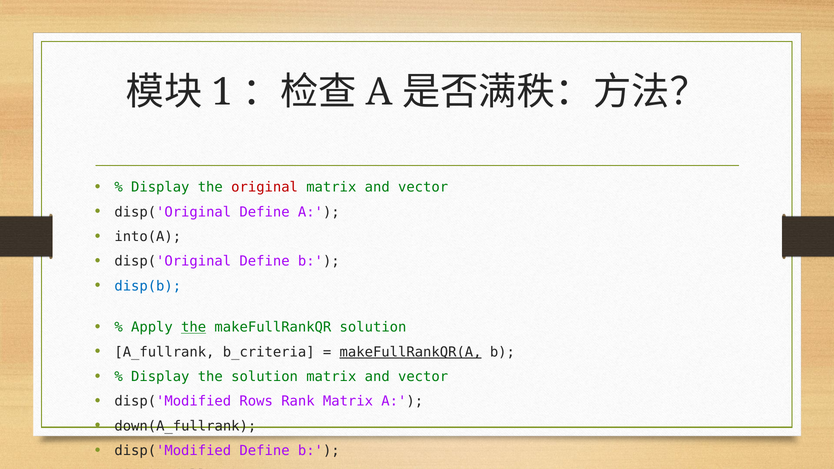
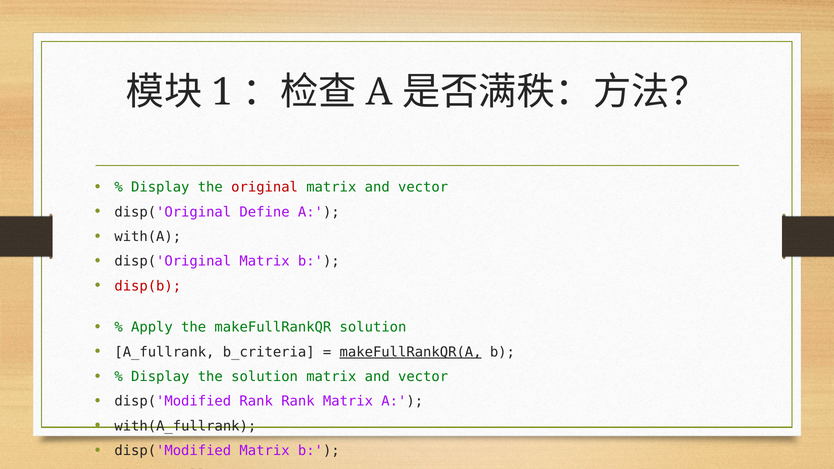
into(A: into(A -> with(A
Define at (265, 261): Define -> Matrix
disp(b colour: blue -> red
the at (194, 327) underline: present -> none
disp('Modified Rows: Rows -> Rank
down(A_fullrank: down(A_fullrank -> with(A_fullrank
disp('Modified Define: Define -> Matrix
